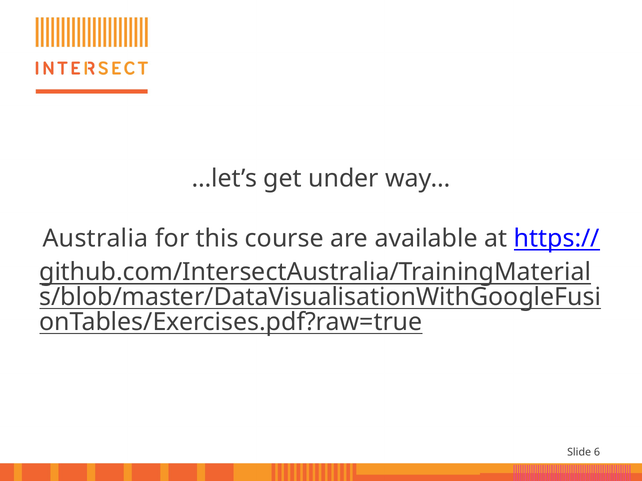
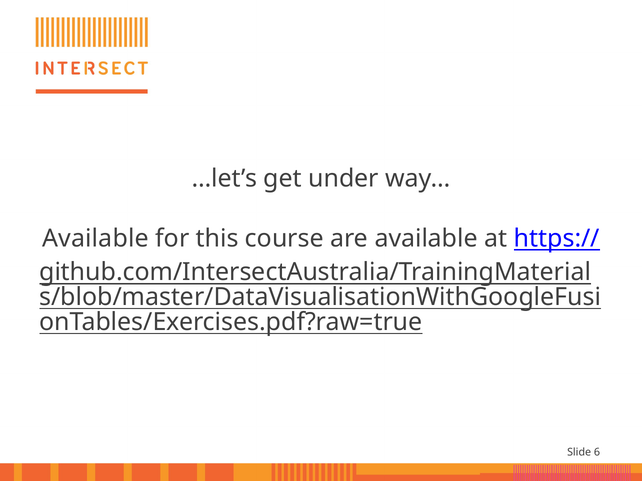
Australia at (95, 239): Australia -> Available
